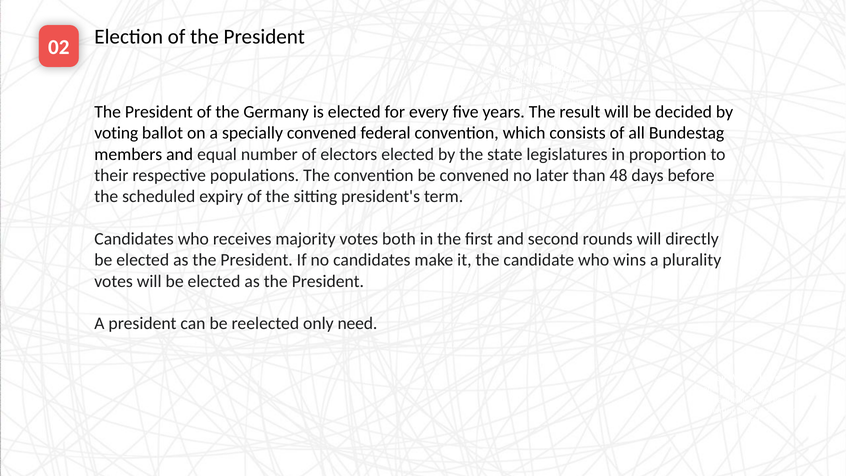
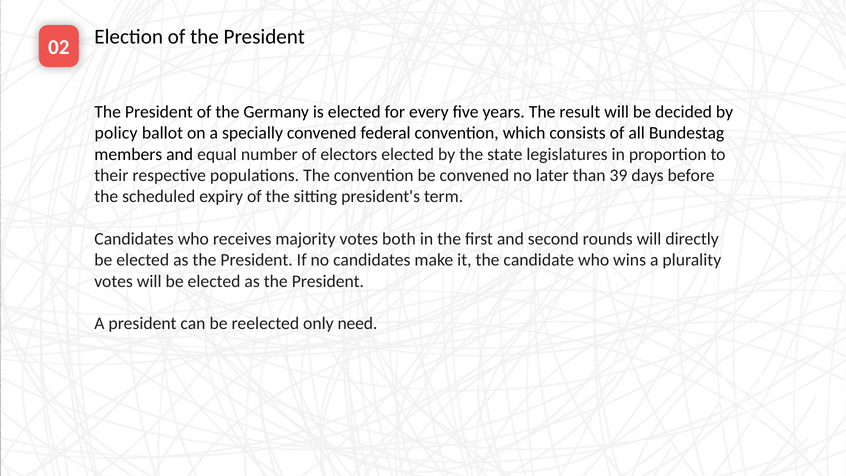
voting: voting -> policy
48: 48 -> 39
